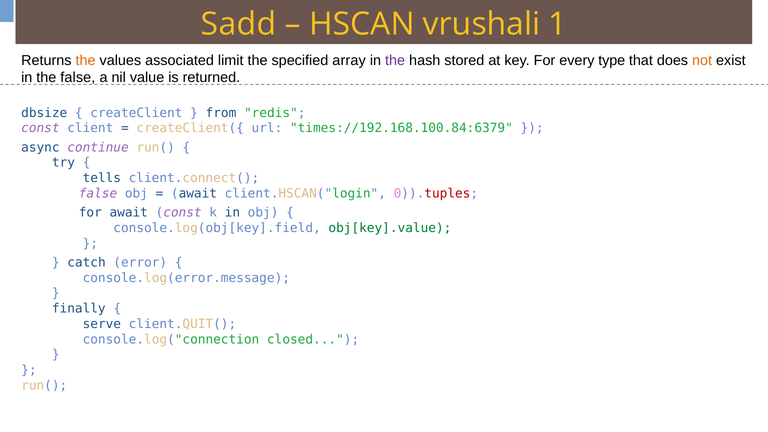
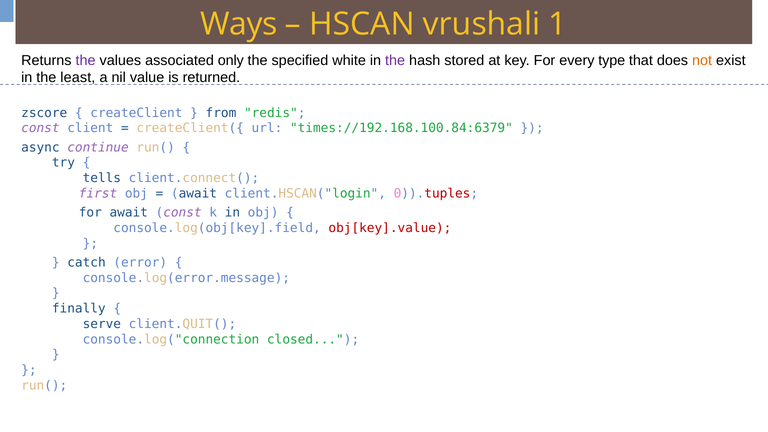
Sadd: Sadd -> Ways
the at (86, 60) colour: orange -> purple
limit: limit -> only
array: array -> white
the false: false -> least
dbsize: dbsize -> zscore
false at (98, 193): false -> first
obj[key].value colour: green -> red
